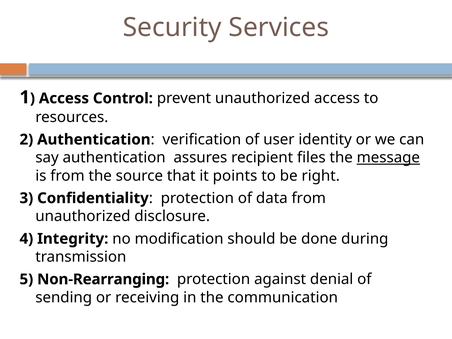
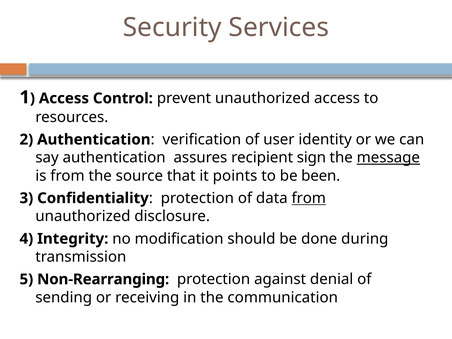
files: files -> sign
right: right -> been
from at (309, 198) underline: none -> present
